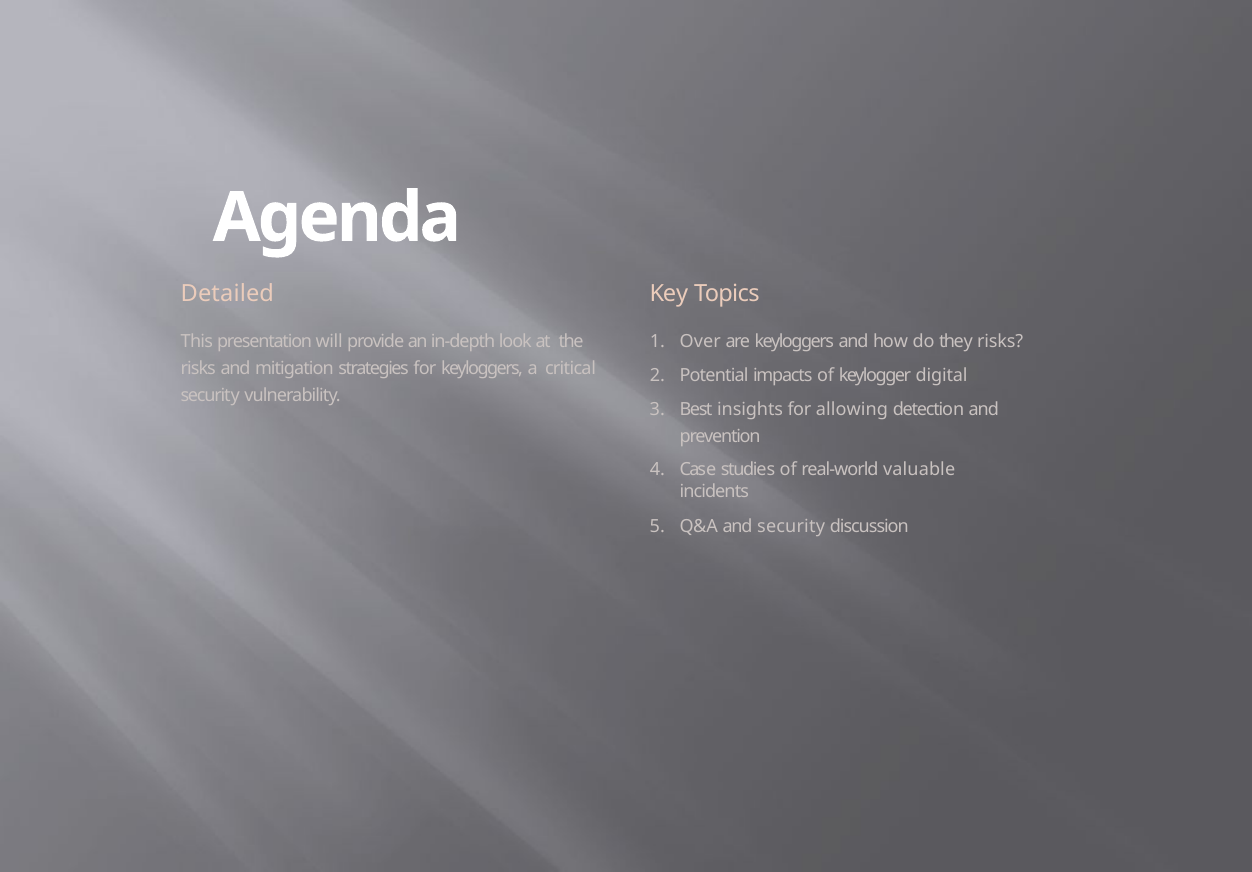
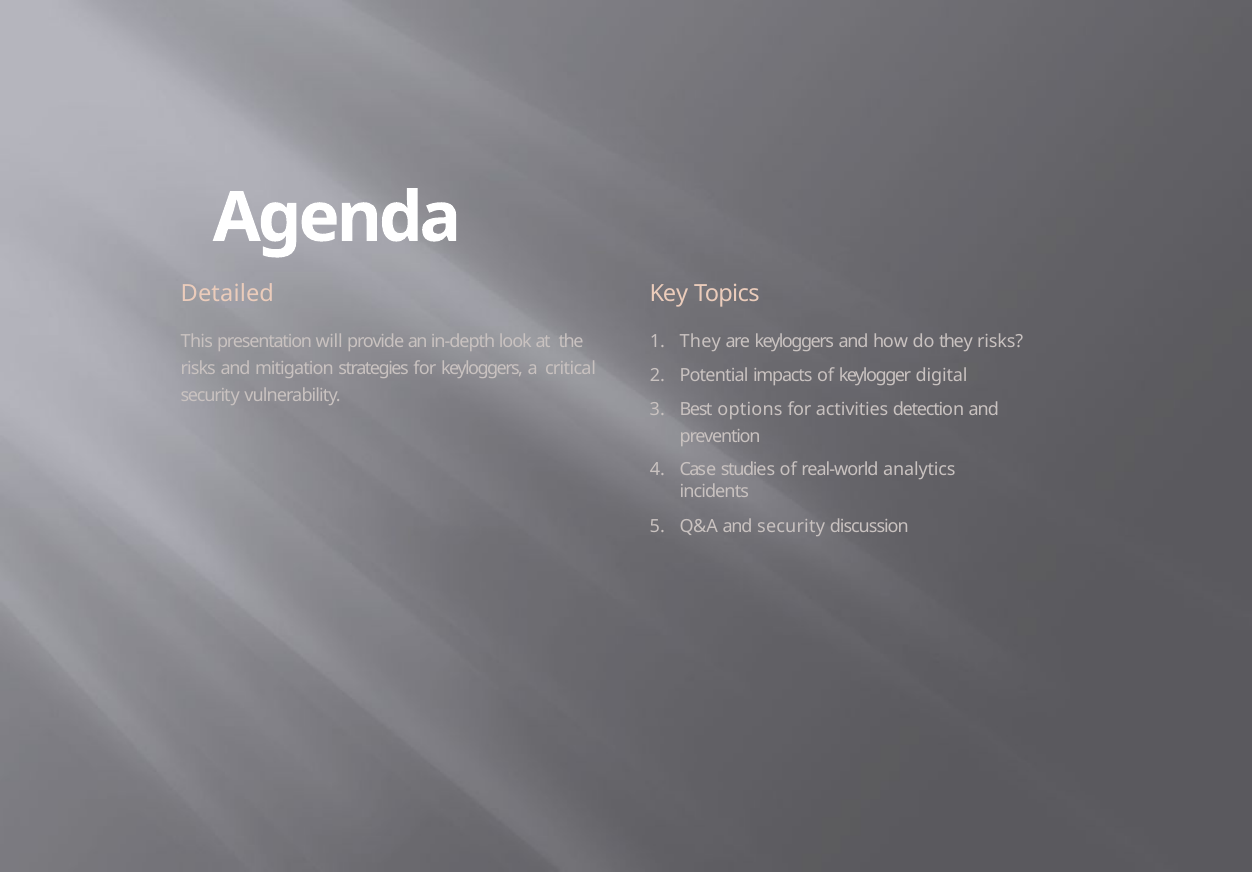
Over at (700, 341): Over -> They
insights: insights -> options
allowing: allowing -> activities
valuable: valuable -> analytics
